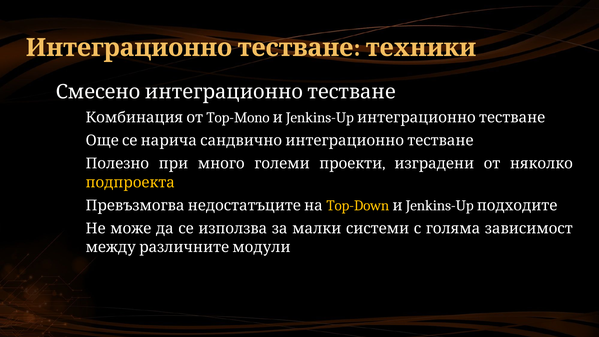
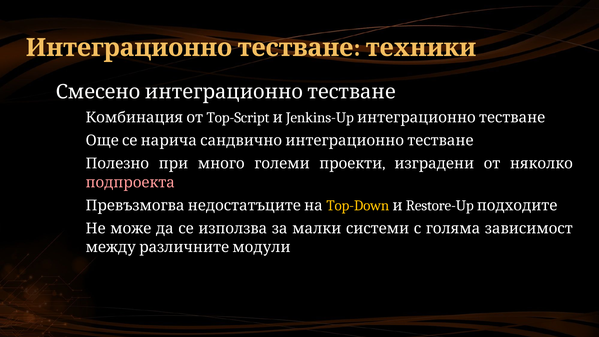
Top-Mono: Top-Mono -> Top-Script
подпроекта colour: yellow -> pink
Jenkins-Up at (440, 205): Jenkins-Up -> Restore-Up
